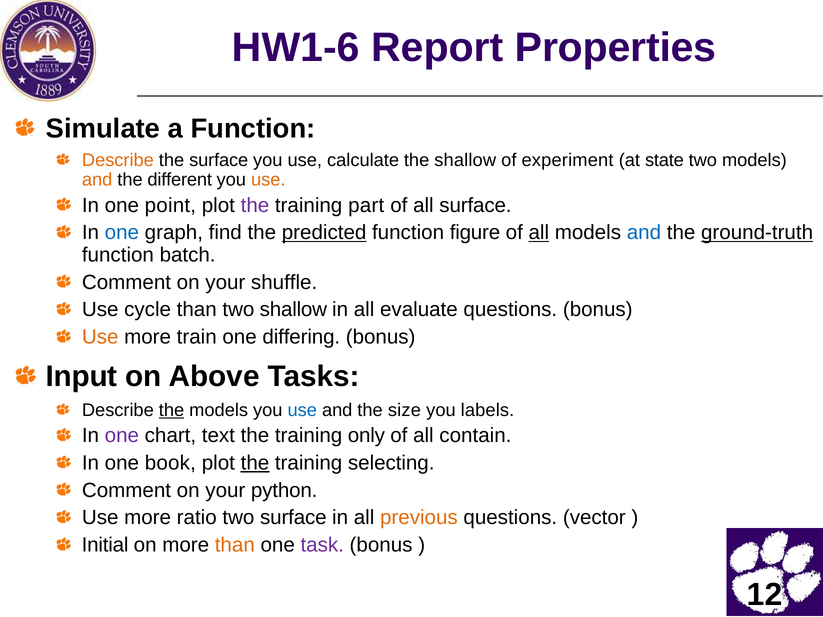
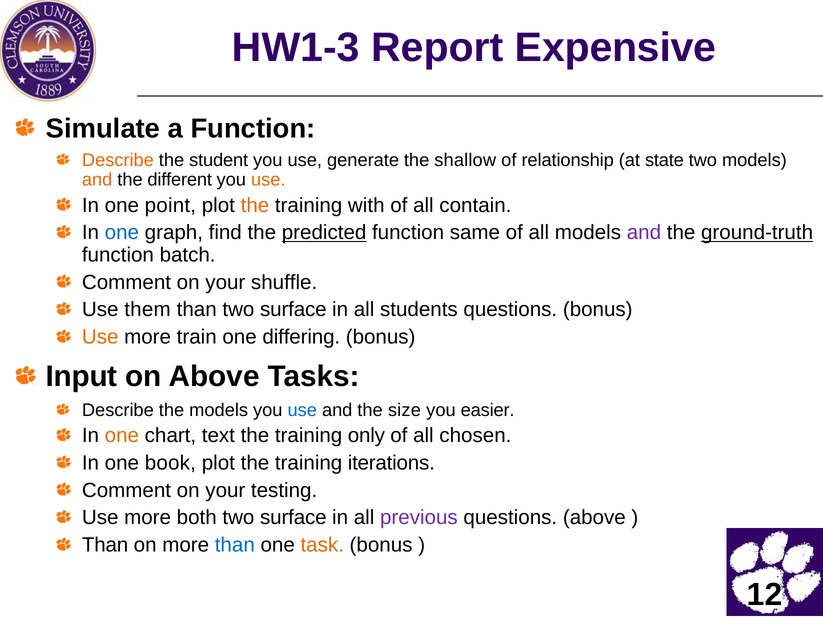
HW1-6: HW1-6 -> HW1-3
Properties: Properties -> Expensive
the surface: surface -> student
calculate: calculate -> generate
experiment: experiment -> relationship
the at (255, 205) colour: purple -> orange
part: part -> with
all surface: surface -> contain
figure: figure -> same
all at (539, 233) underline: present -> none
and at (644, 233) colour: blue -> purple
cycle: cycle -> them
than two shallow: shallow -> surface
evaluate: evaluate -> students
the at (172, 410) underline: present -> none
labels: labels -> easier
one at (122, 436) colour: purple -> orange
contain: contain -> chosen
the at (255, 463) underline: present -> none
selecting: selecting -> iterations
python: python -> testing
ratio: ratio -> both
previous colour: orange -> purple
questions vector: vector -> above
Initial at (105, 545): Initial -> Than
than at (235, 545) colour: orange -> blue
task colour: purple -> orange
